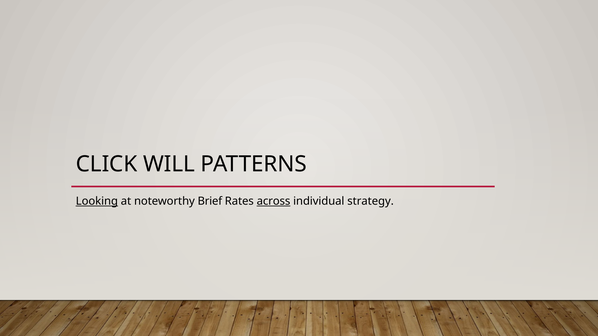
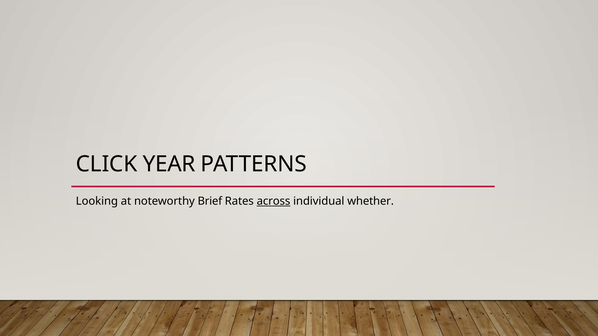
WILL: WILL -> YEAR
Looking underline: present -> none
strategy: strategy -> whether
